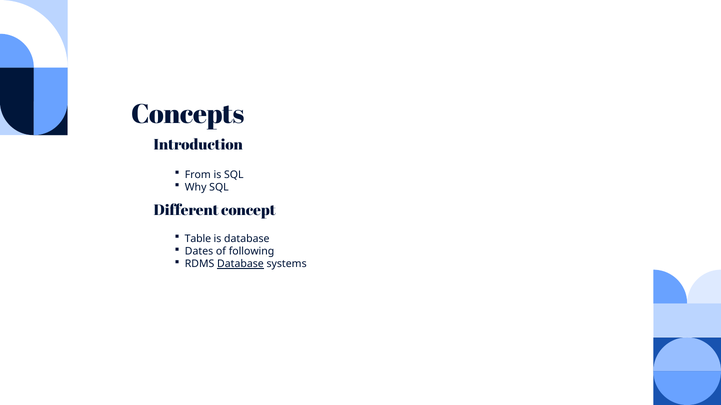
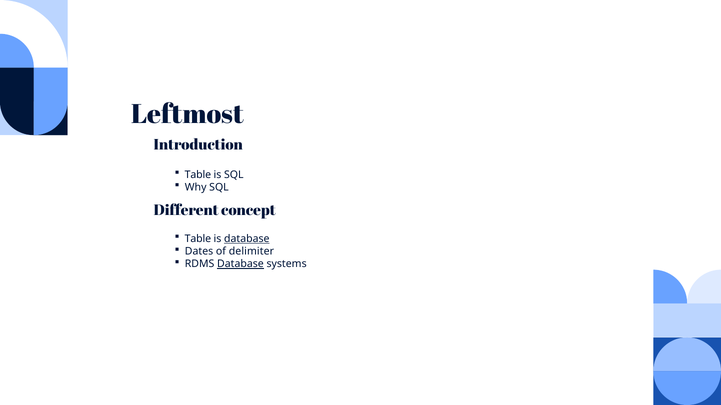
Concepts: Concepts -> Leftmost
From at (198, 175): From -> Table
database at (247, 239) underline: none -> present
following: following -> delimiter
